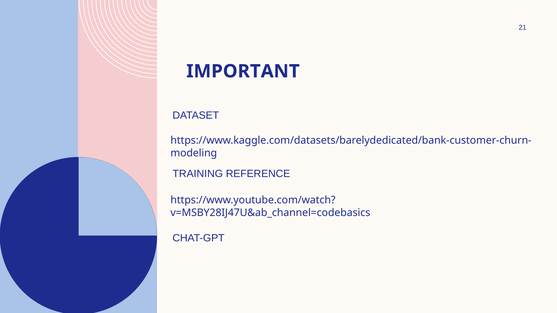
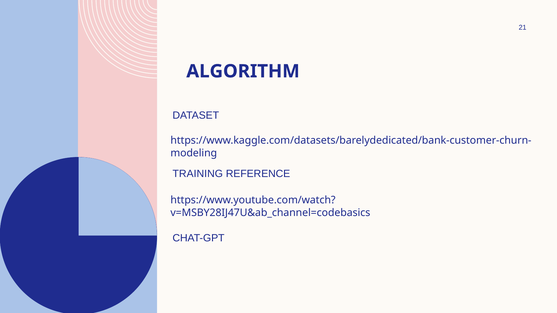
IMPORTANT: IMPORTANT -> ALGORITHM
